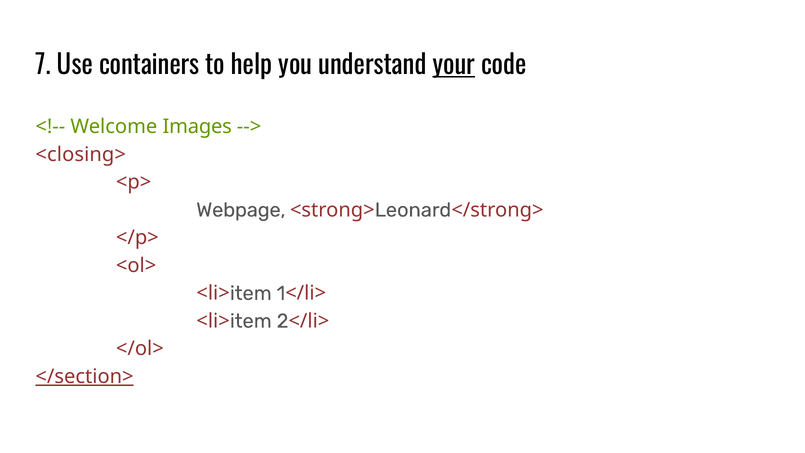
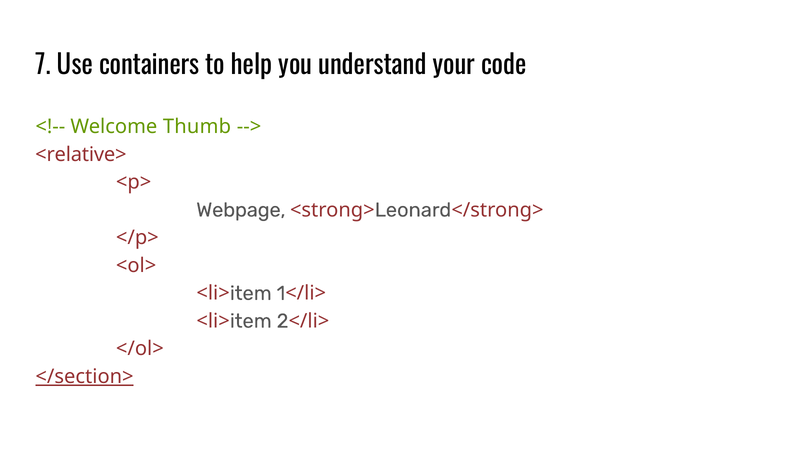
your underline: present -> none
Images: Images -> Thumb
<closing>: <closing> -> <relative>
